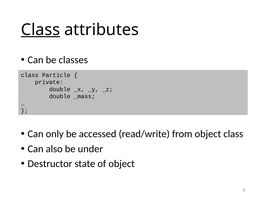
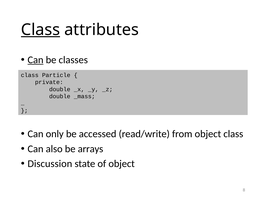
Can at (36, 60) underline: none -> present
under: under -> arrays
Destructor: Destructor -> Discussion
